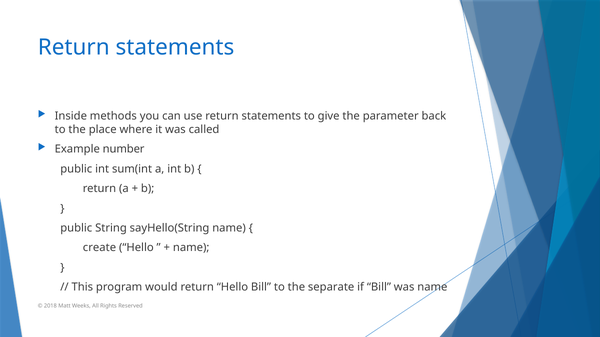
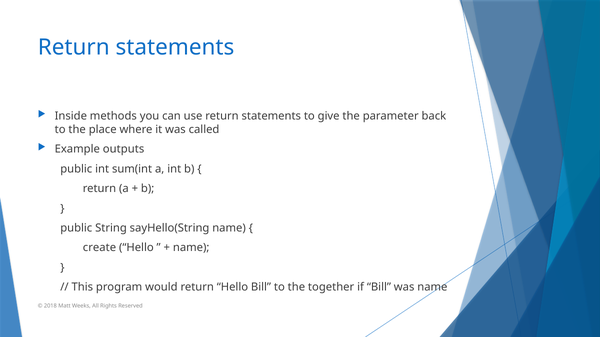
number: number -> outputs
separate: separate -> together
